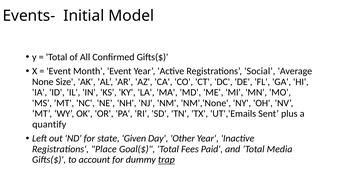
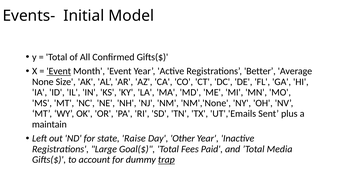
Event at (59, 71) underline: none -> present
Social: Social -> Better
quantify: quantify -> maintain
Given: Given -> Raise
Place: Place -> Large
